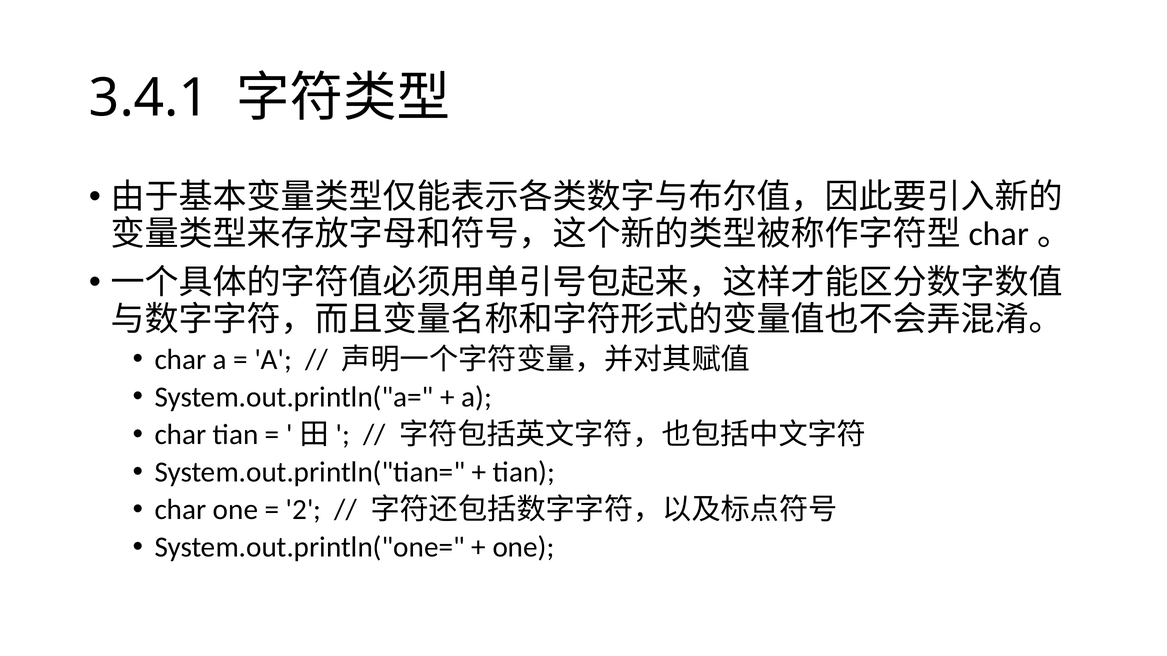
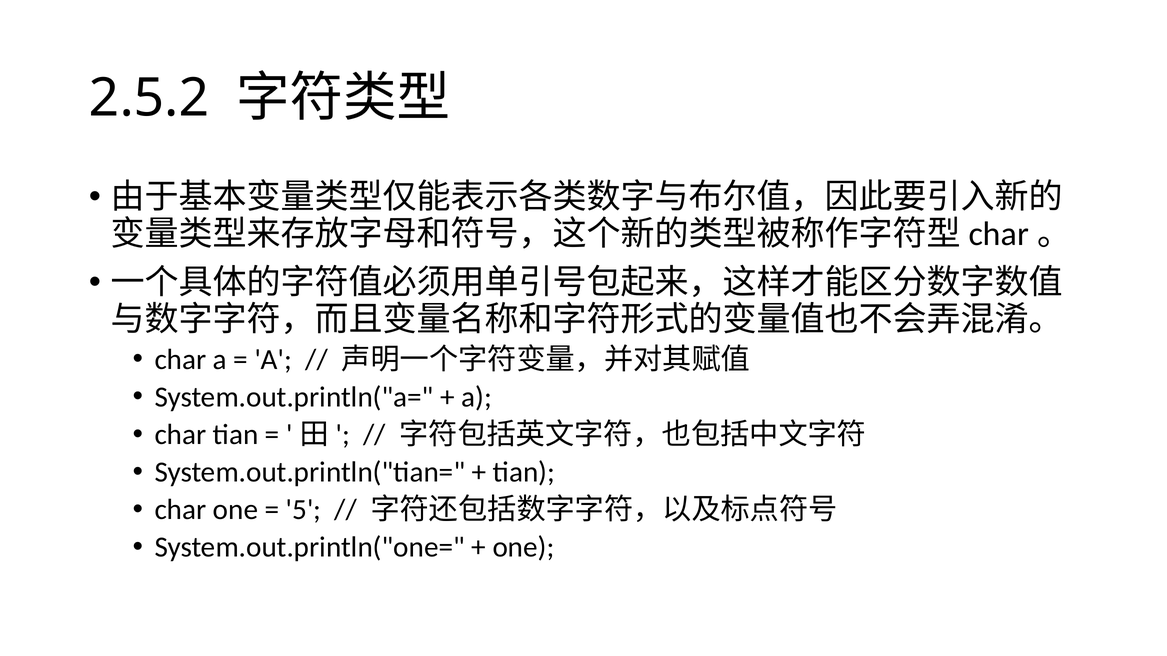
3.4.1: 3.4.1 -> 2.5.2
2: 2 -> 5
